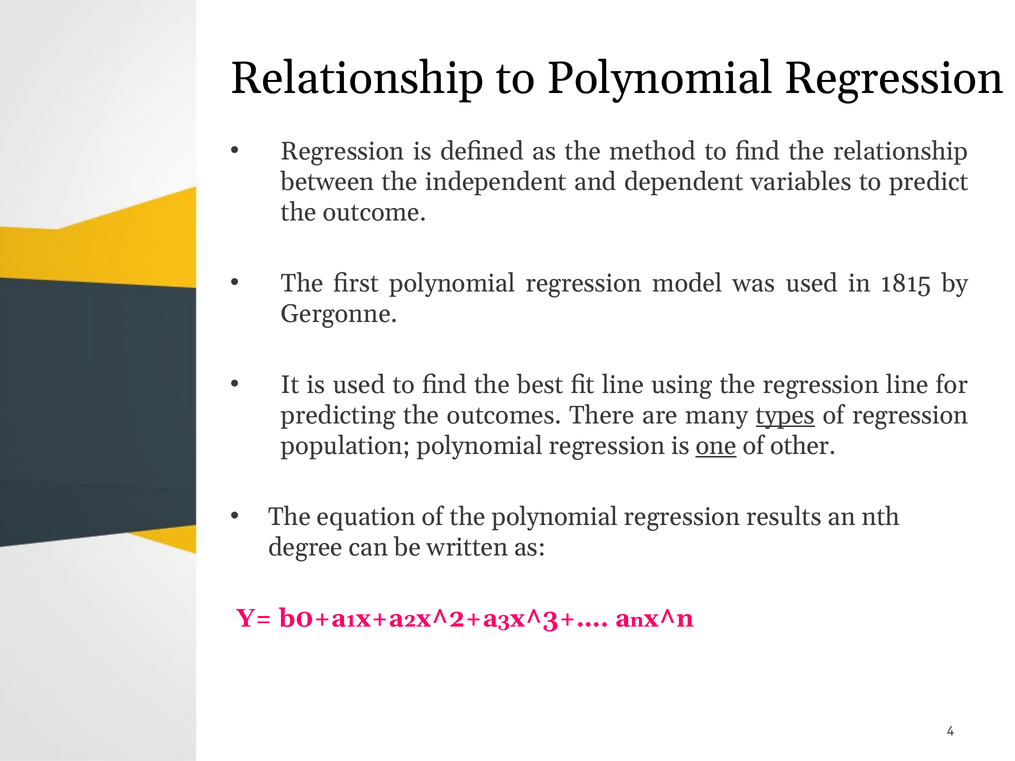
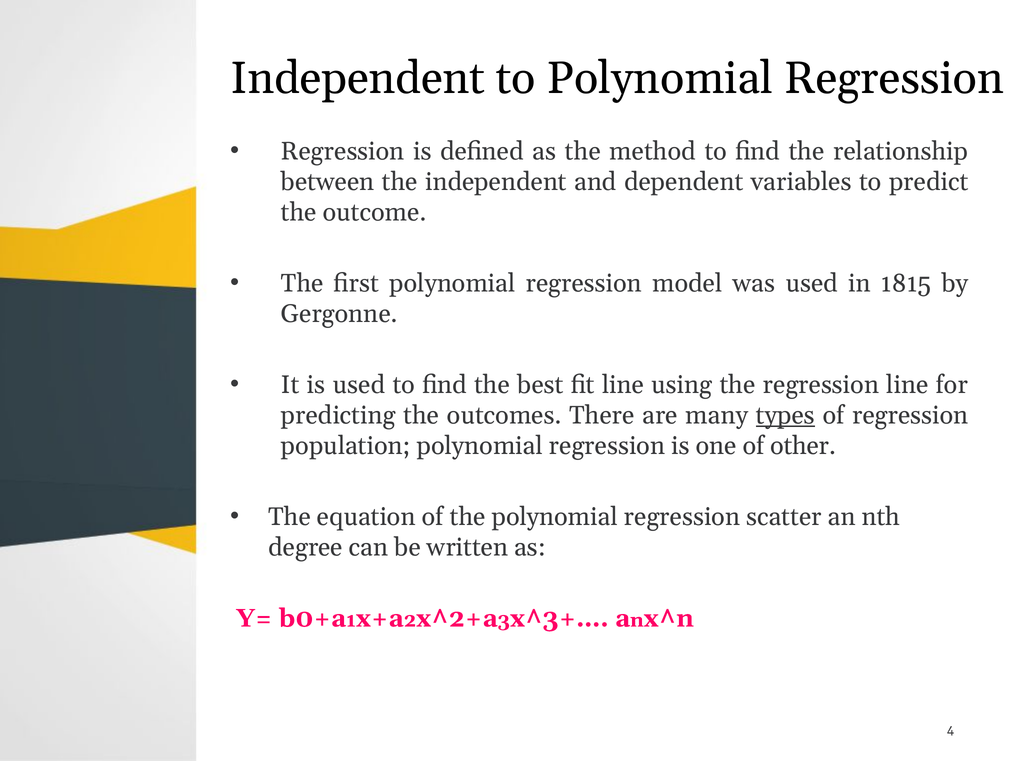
Relationship at (357, 78): Relationship -> Independent
one underline: present -> none
results: results -> scatter
